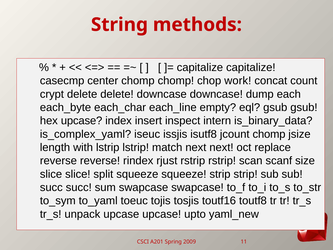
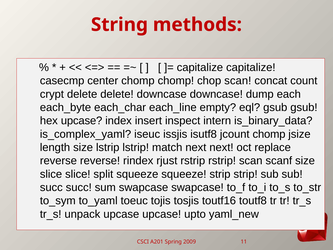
chop work: work -> scan
length with: with -> size
